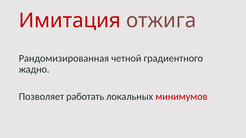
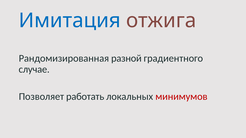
Имитация colour: red -> blue
четной: четной -> разной
жадно: жадно -> случае
